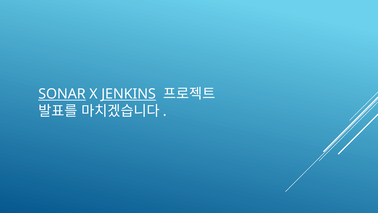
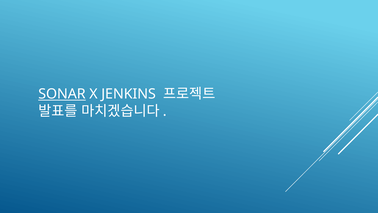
JENKINS underline: present -> none
